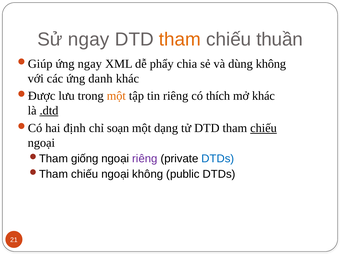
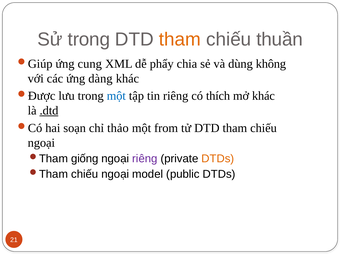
Sử ngay: ngay -> trong
ứng ngay: ngay -> cung
danh: danh -> dàng
một at (116, 96) colour: orange -> blue
định: định -> soạn
soạn: soạn -> thảo
dạng: dạng -> from
chiếu at (264, 128) underline: present -> none
DTDs at (218, 159) colour: blue -> orange
ngoại không: không -> model
